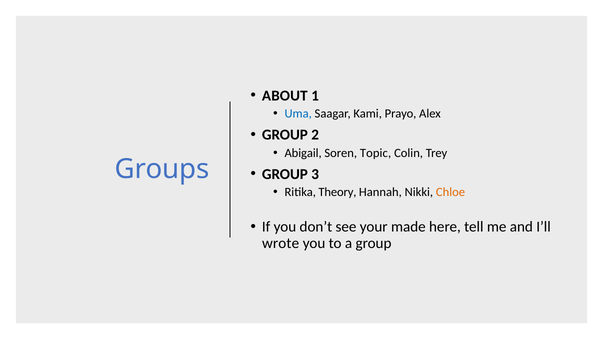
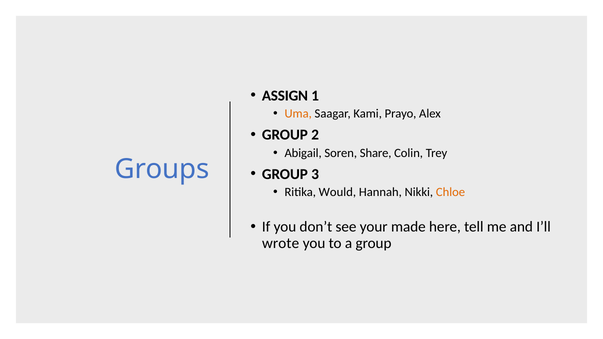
ABOUT: ABOUT -> ASSIGN
Uma colour: blue -> orange
Topic: Topic -> Share
Theory: Theory -> Would
